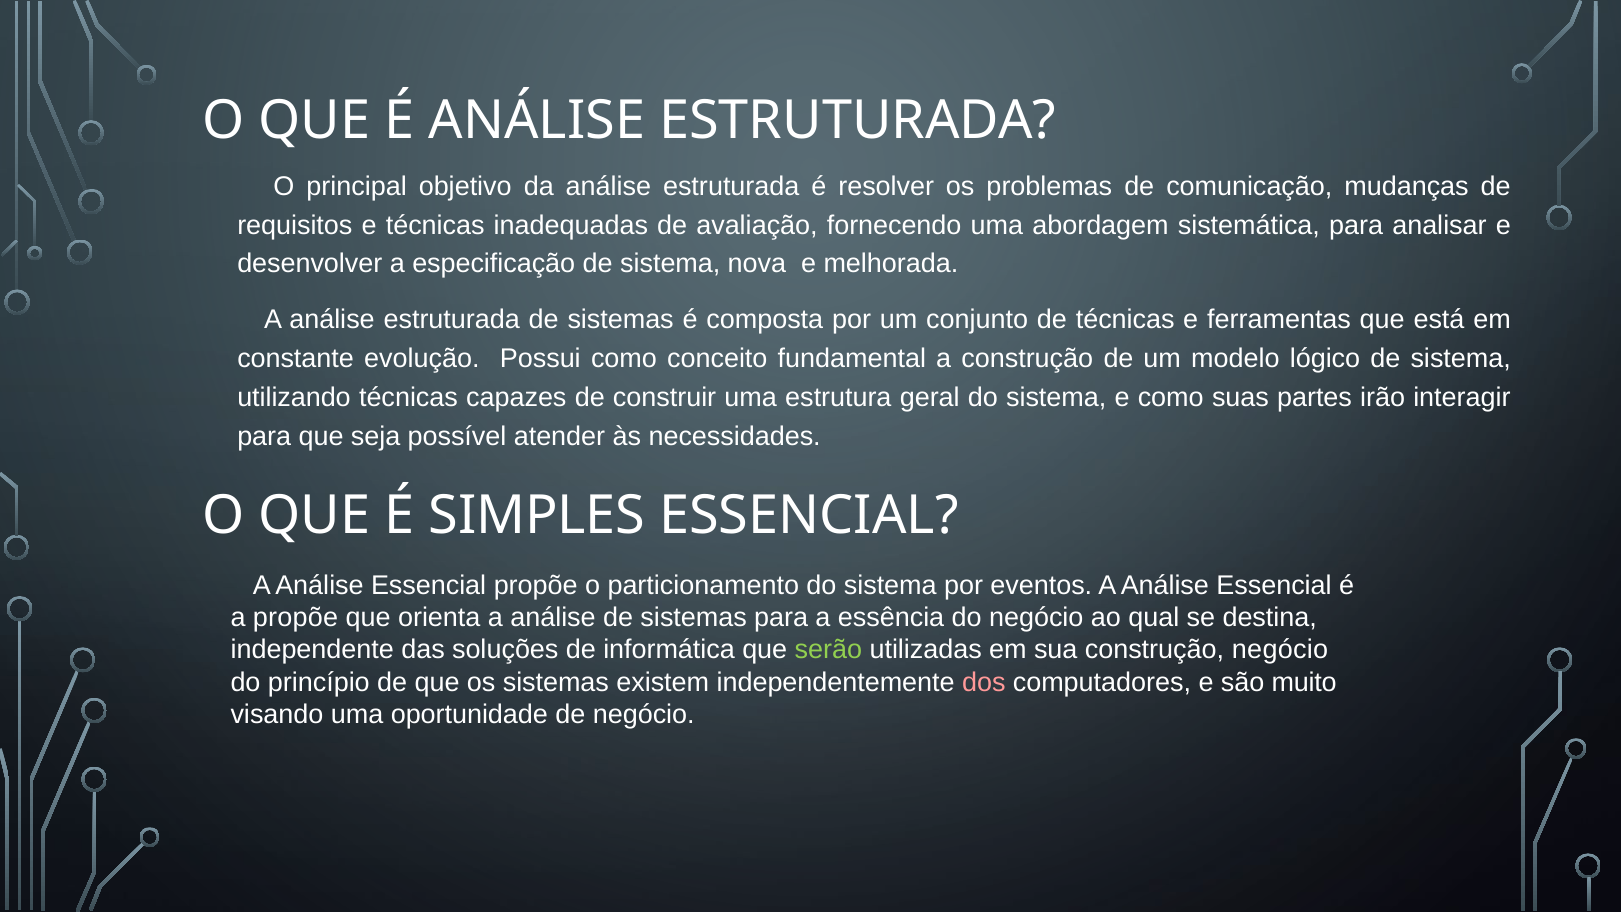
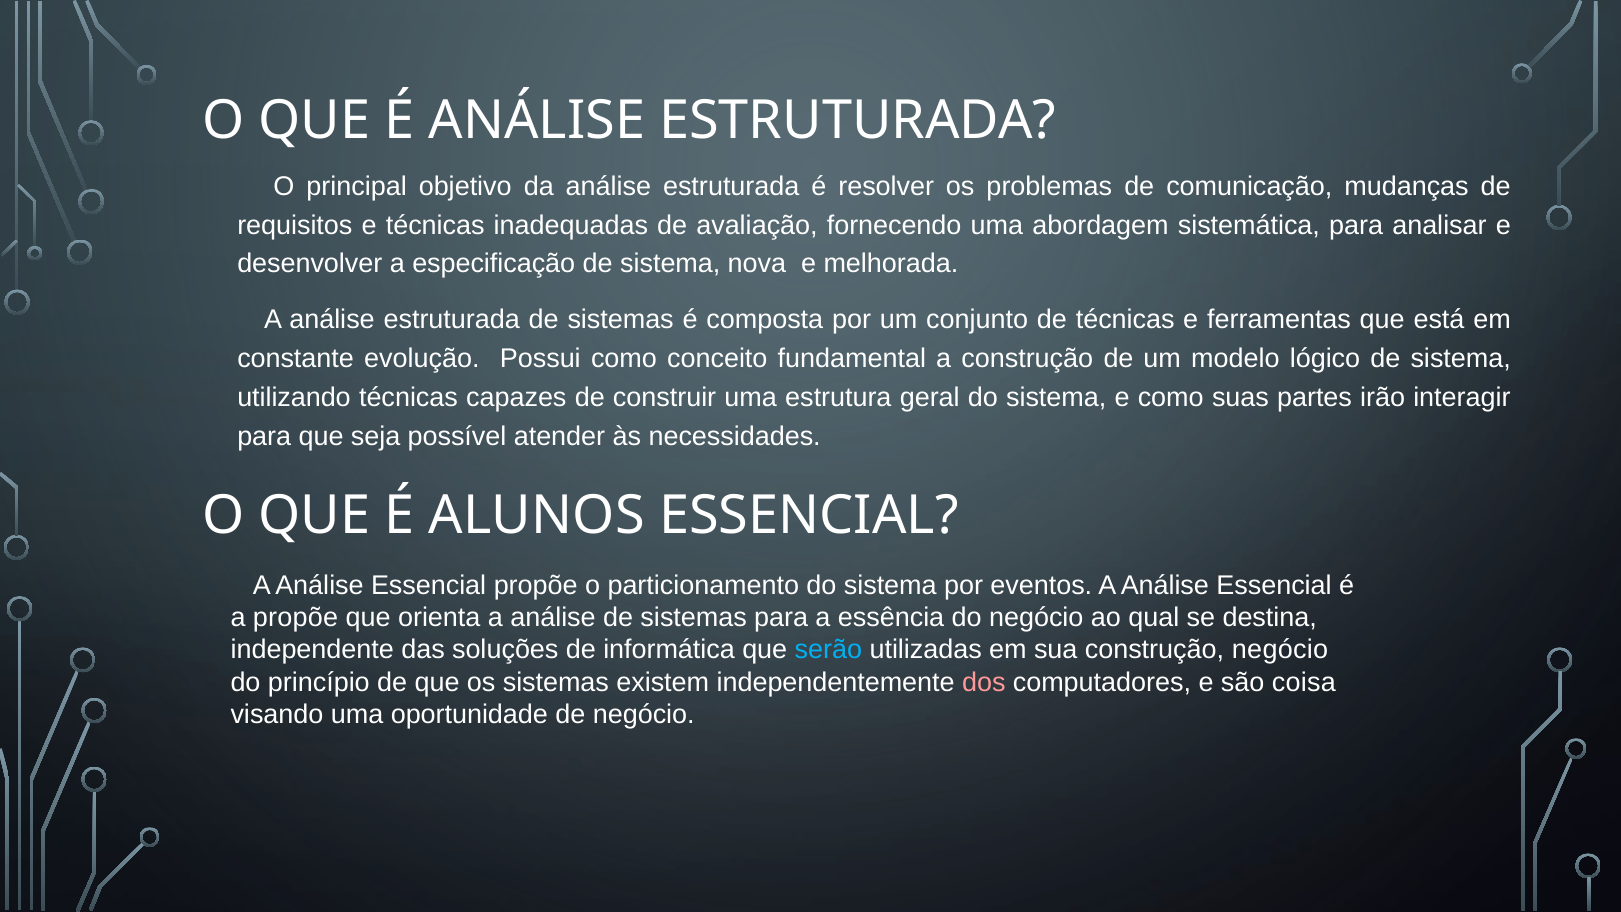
SIMPLES: SIMPLES -> ALUNOS
serão colour: light green -> light blue
muito: muito -> coisa
